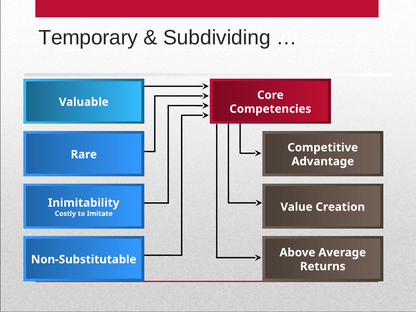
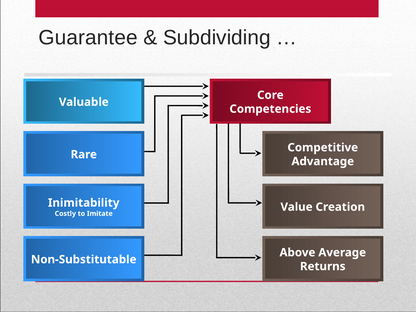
Temporary: Temporary -> Guarantee
